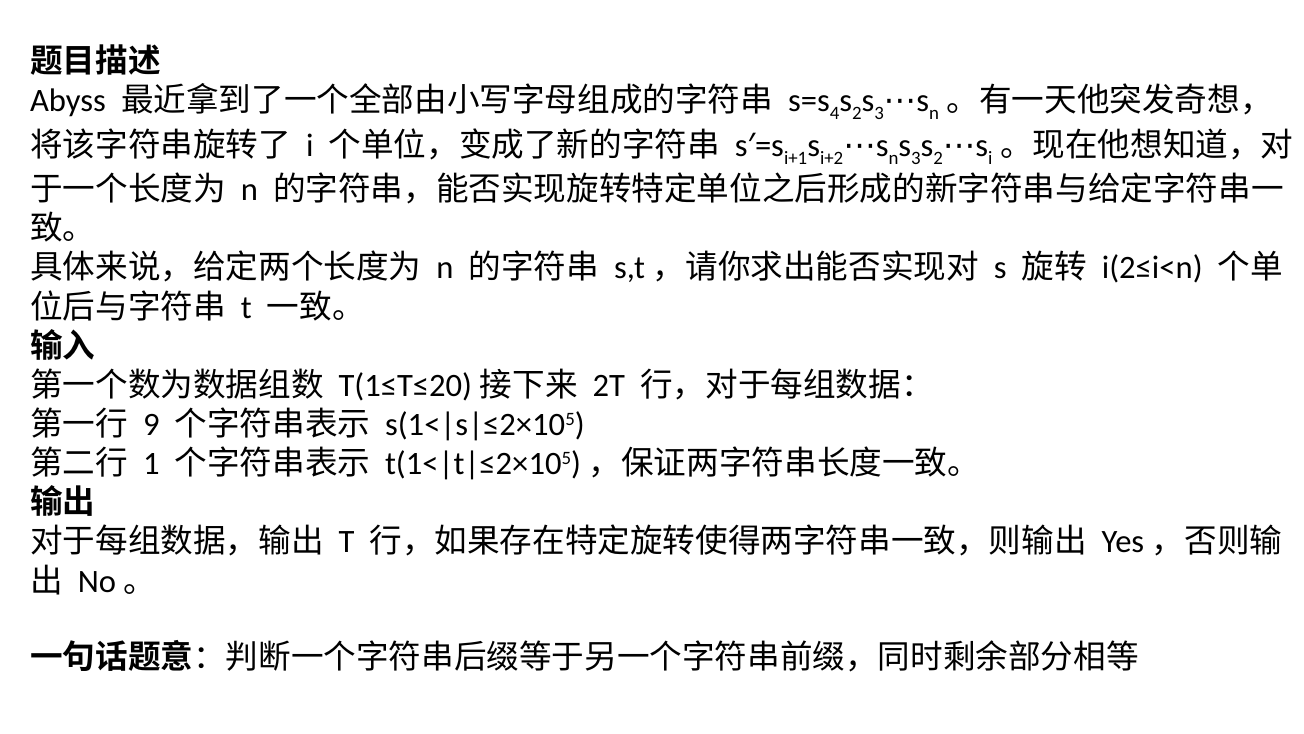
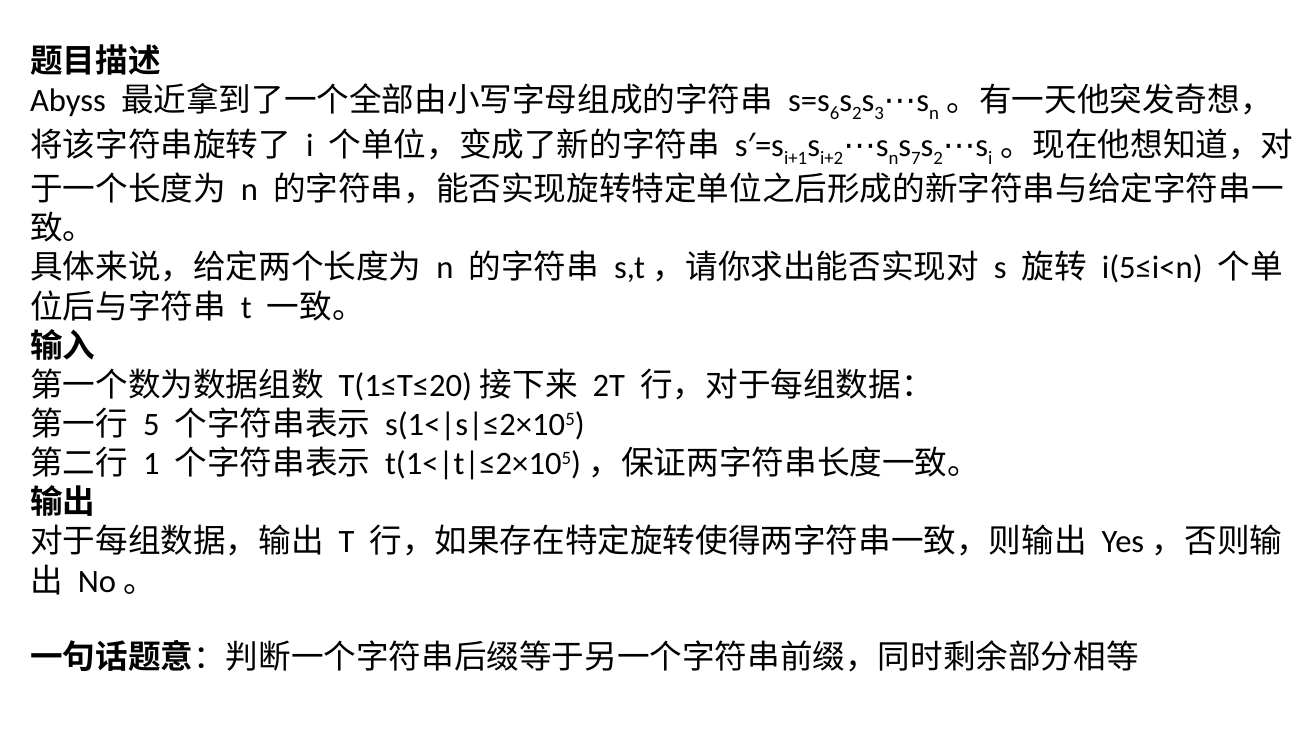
4: 4 -> 6
n s 3: 3 -> 7
i(2≤i<n: i(2≤i<n -> i(5≤i<n
9: 9 -> 5
